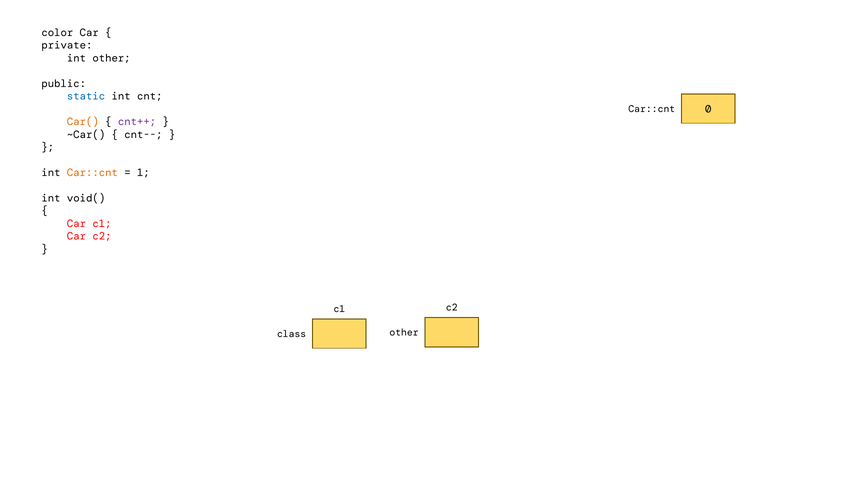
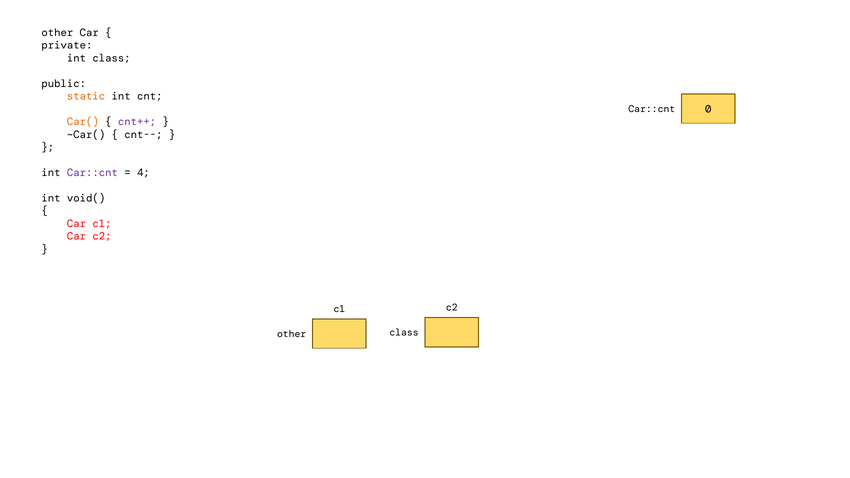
color at (57, 33): color -> other
int other: other -> class
static colour: blue -> orange
Car::cnt at (92, 173) colour: orange -> purple
1: 1 -> 4
other at (404, 333): other -> class
class at (292, 334): class -> other
